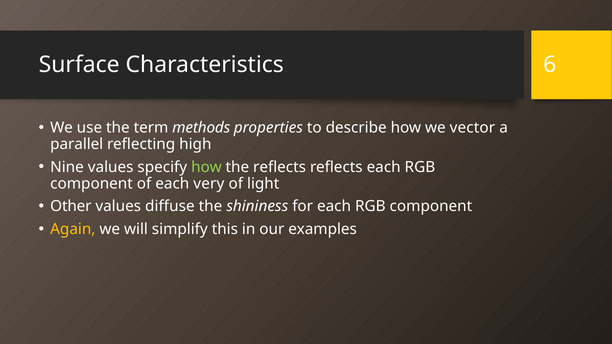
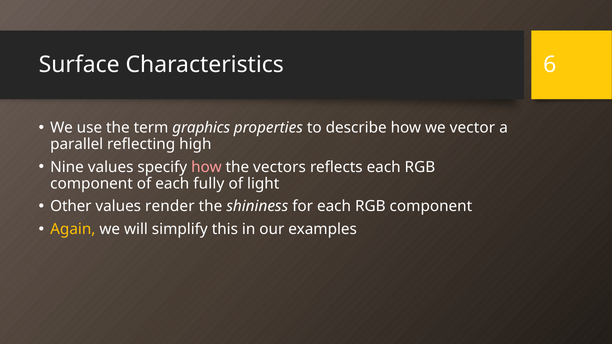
methods: methods -> graphics
how at (206, 167) colour: light green -> pink
the reflects: reflects -> vectors
very: very -> fully
diffuse: diffuse -> render
